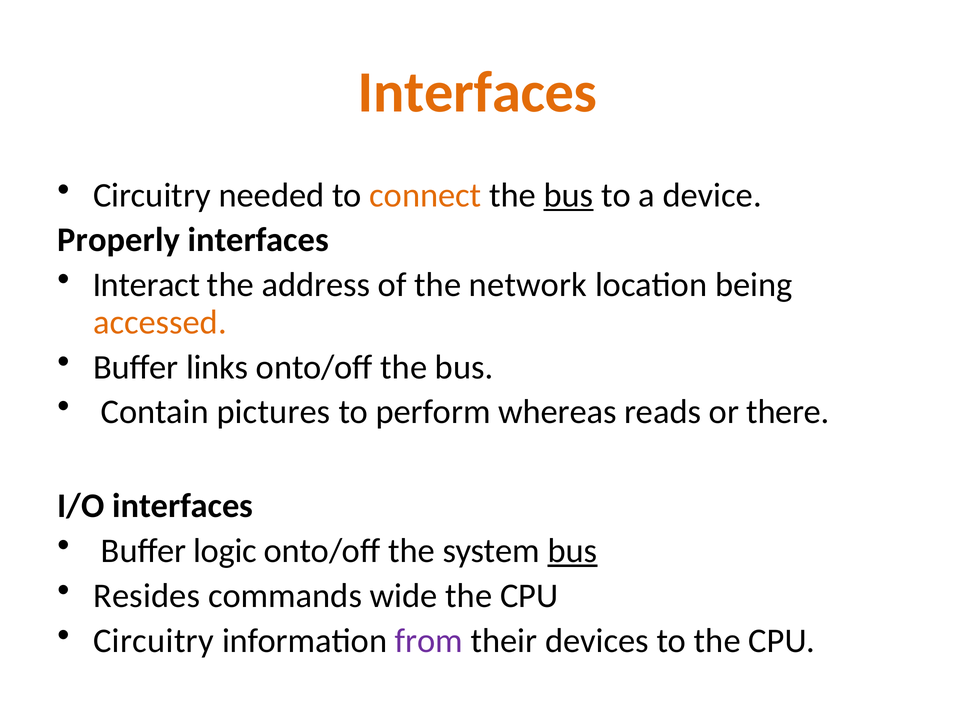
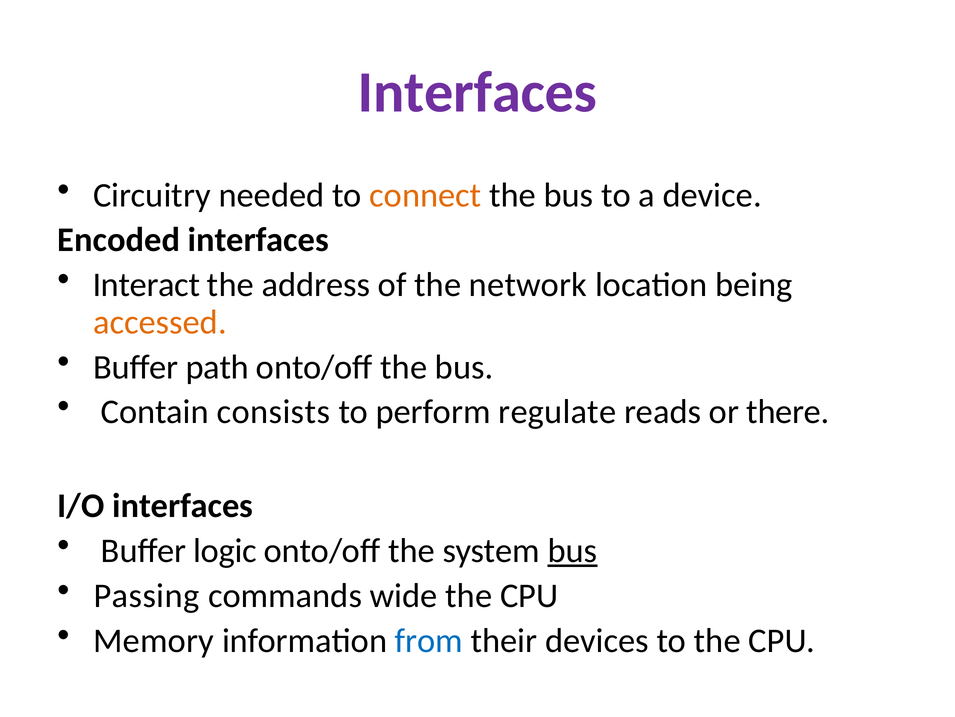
Interfaces at (477, 92) colour: orange -> purple
bus at (569, 195) underline: present -> none
Properly: Properly -> Encoded
links: links -> path
pictures: pictures -> consists
whereas: whereas -> regulate
Resides: Resides -> Passing
Circuitry at (153, 640): Circuitry -> Memory
from colour: purple -> blue
